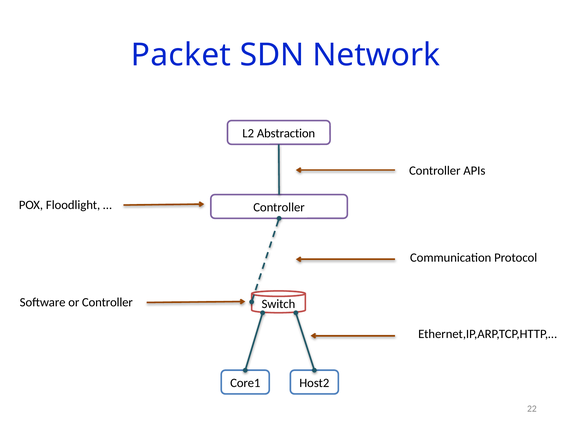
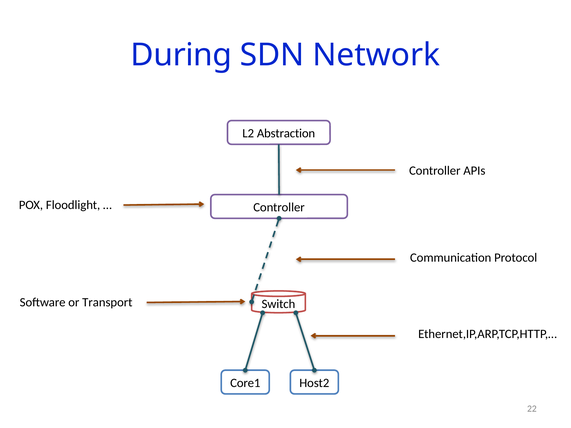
Packet: Packet -> During
or Controller: Controller -> Transport
